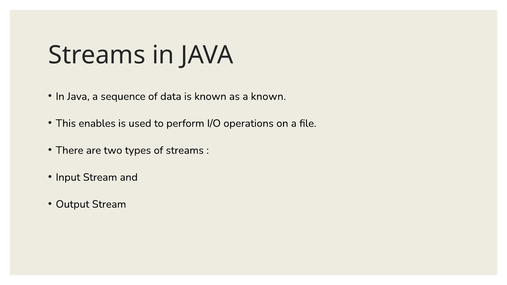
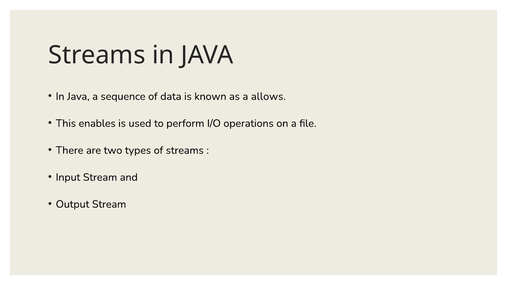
a known: known -> allows
